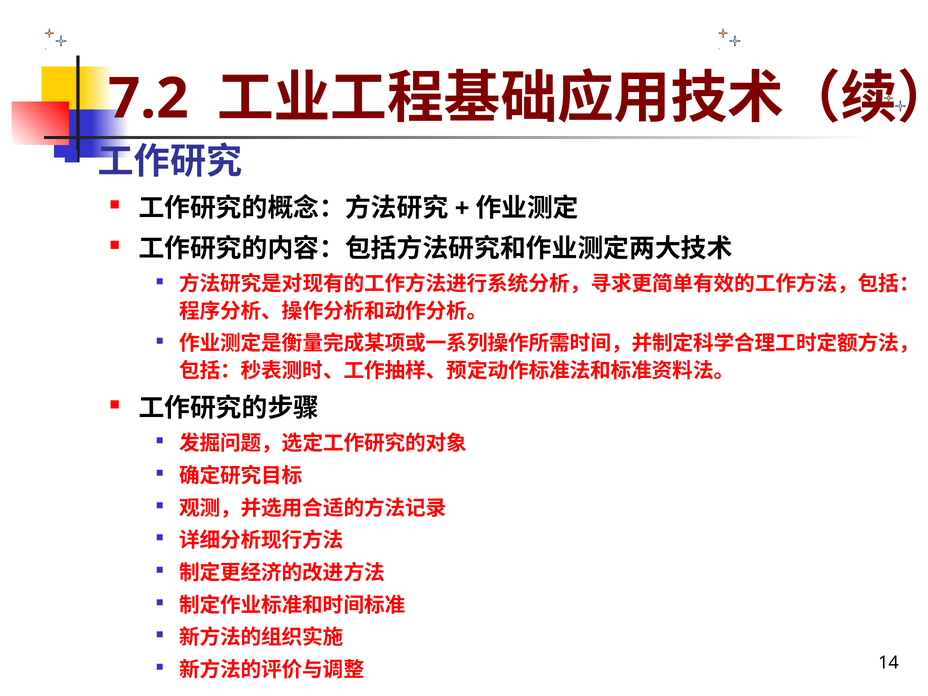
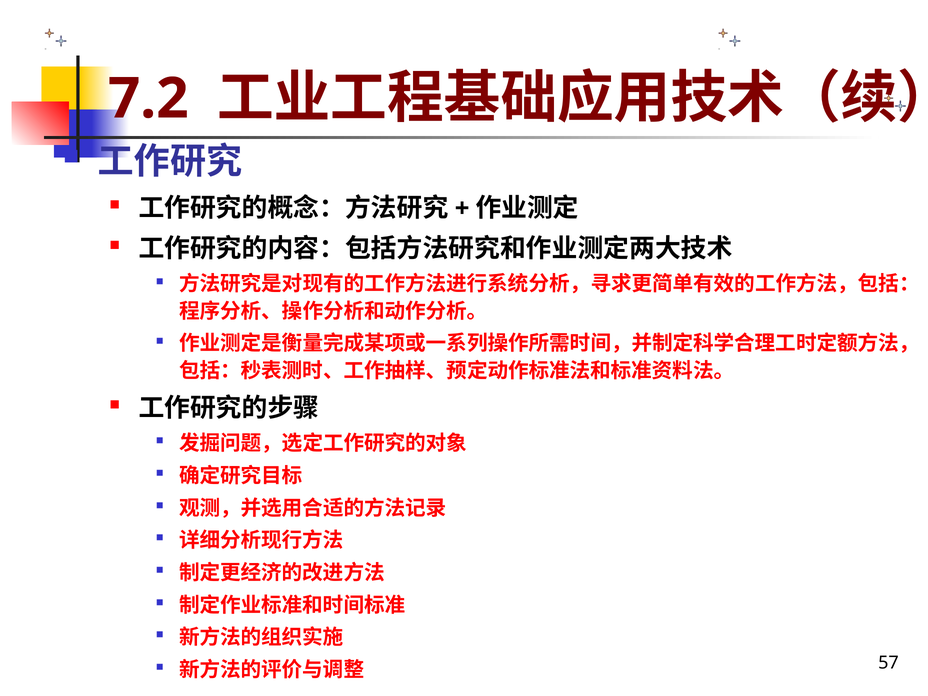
14: 14 -> 57
